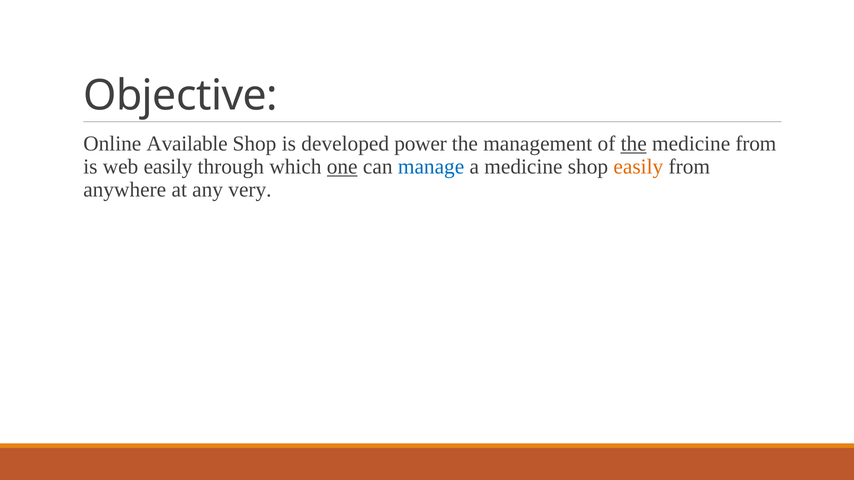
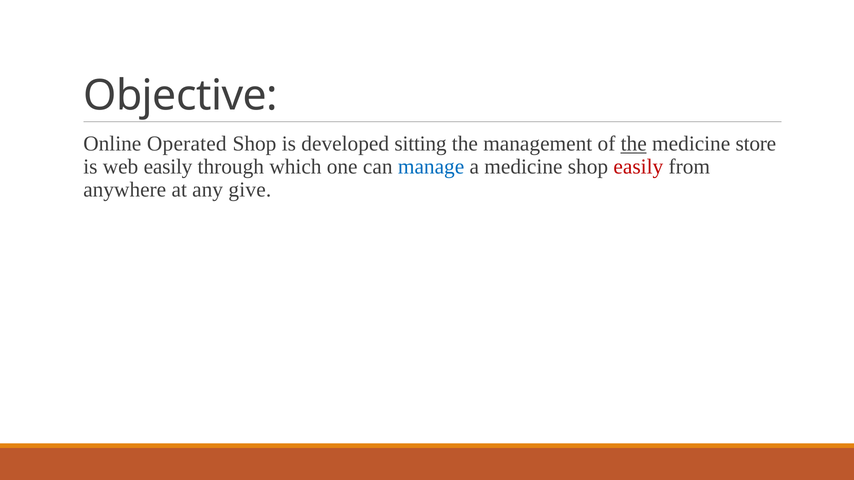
Available: Available -> Operated
power: power -> sitting
medicine from: from -> store
one underline: present -> none
easily at (638, 167) colour: orange -> red
very: very -> give
